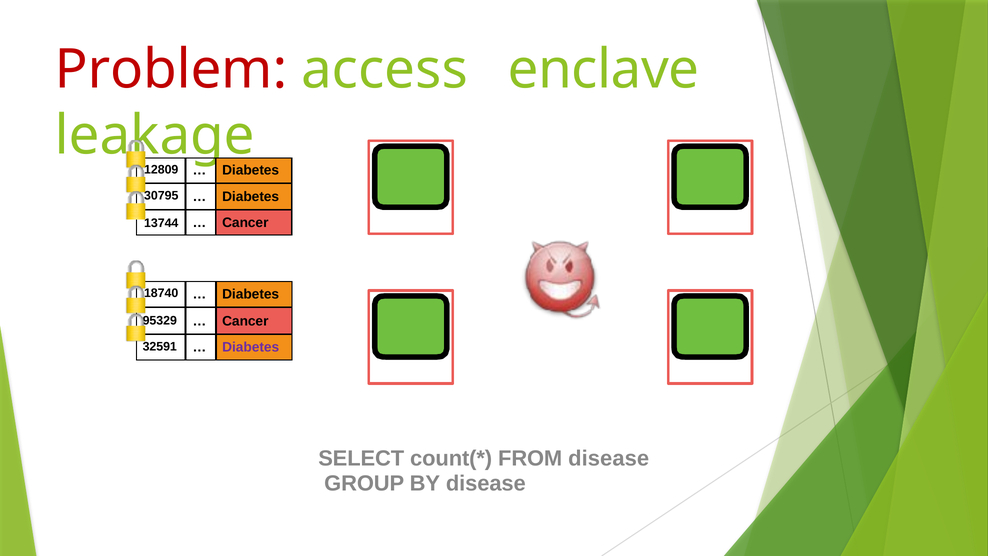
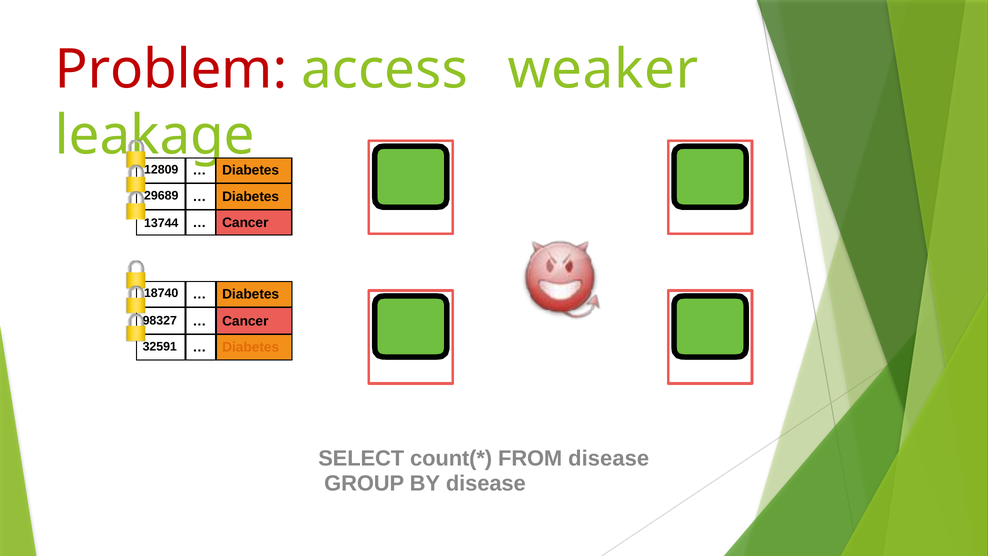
enclave: enclave -> weaker
30795: 30795 -> 29689
95329: 95329 -> 98327
Diabetes at (251, 347) colour: purple -> orange
